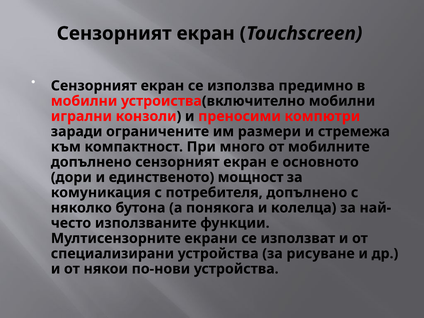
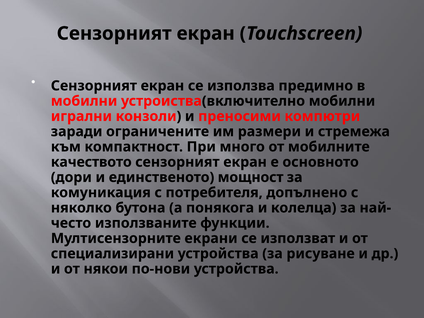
допълнено at (91, 162): допълнено -> качеството
